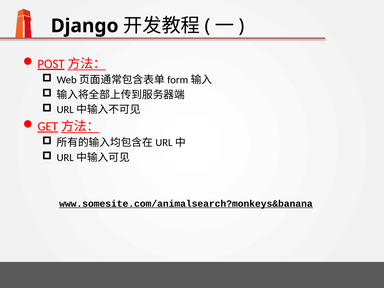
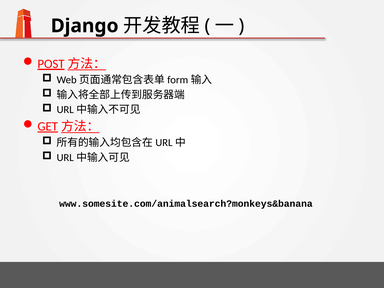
www.somesite.com/animalsearch?monkeys&banana underline: present -> none
